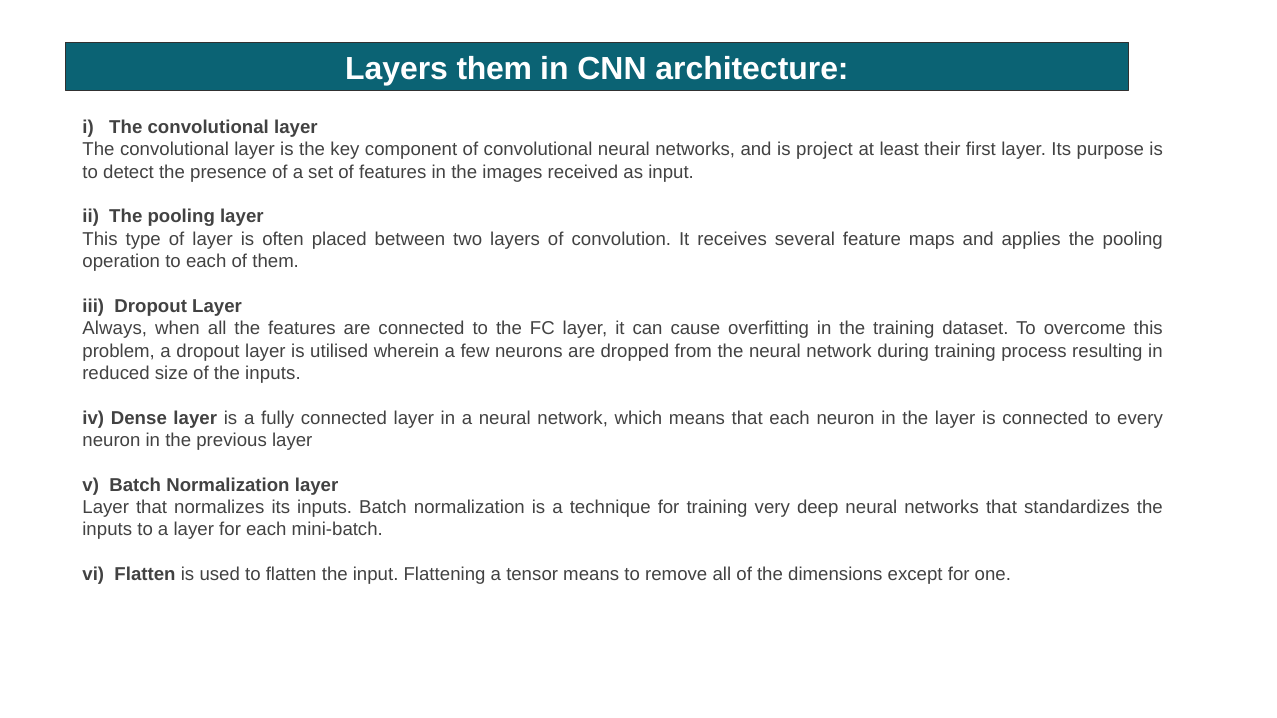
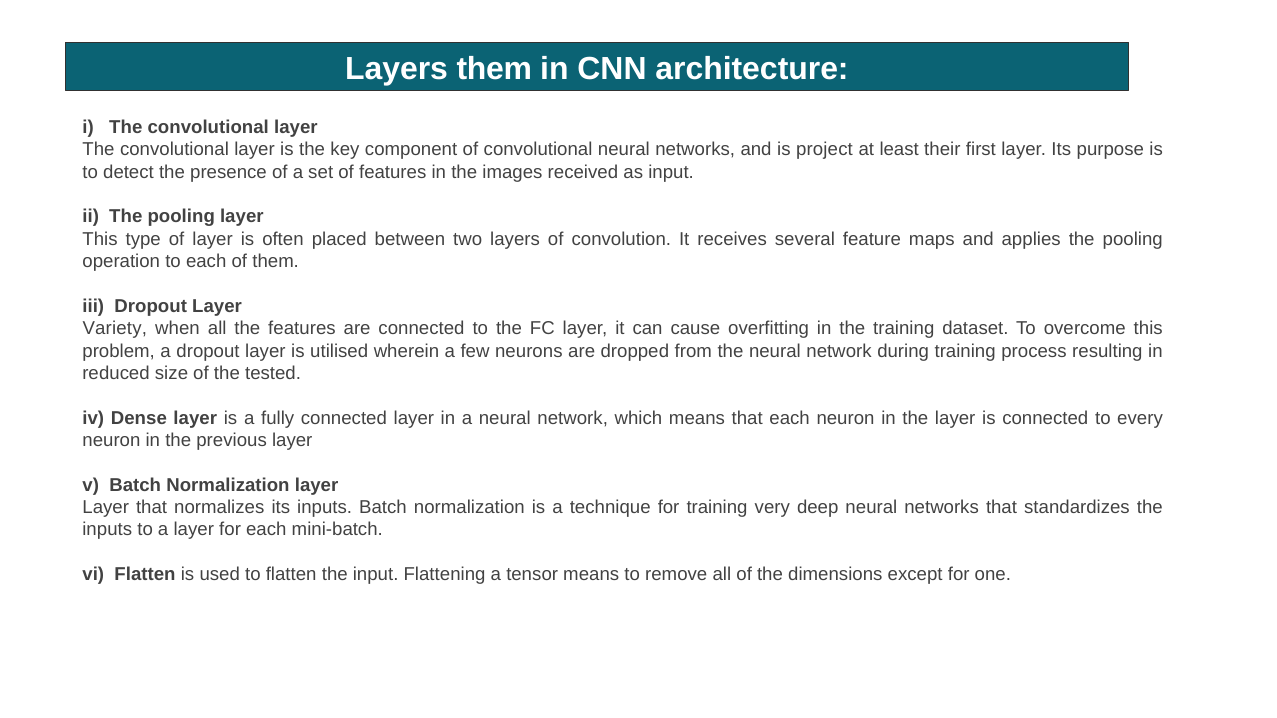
Always: Always -> Variety
of the inputs: inputs -> tested
